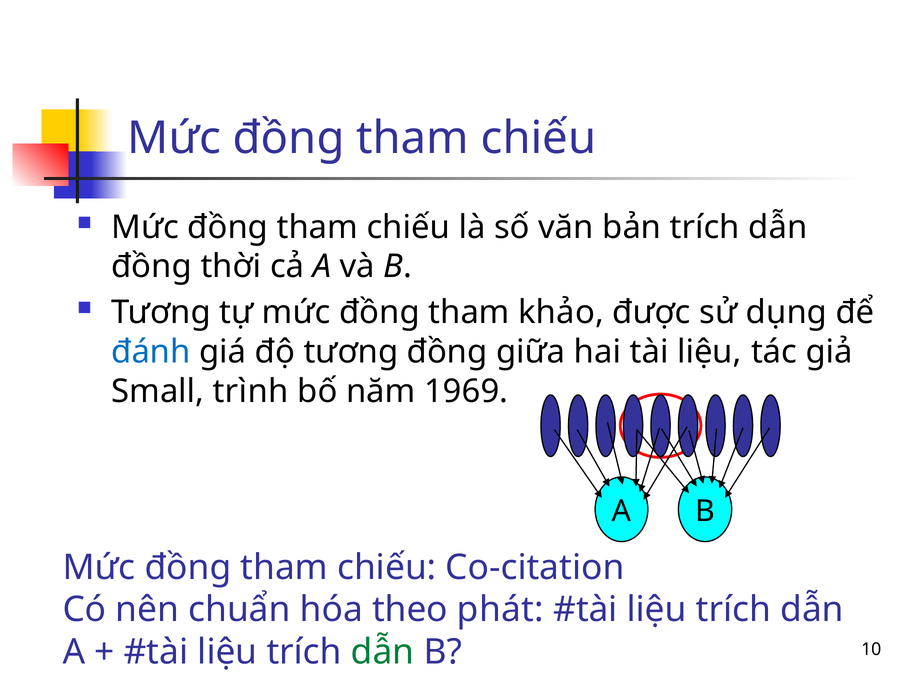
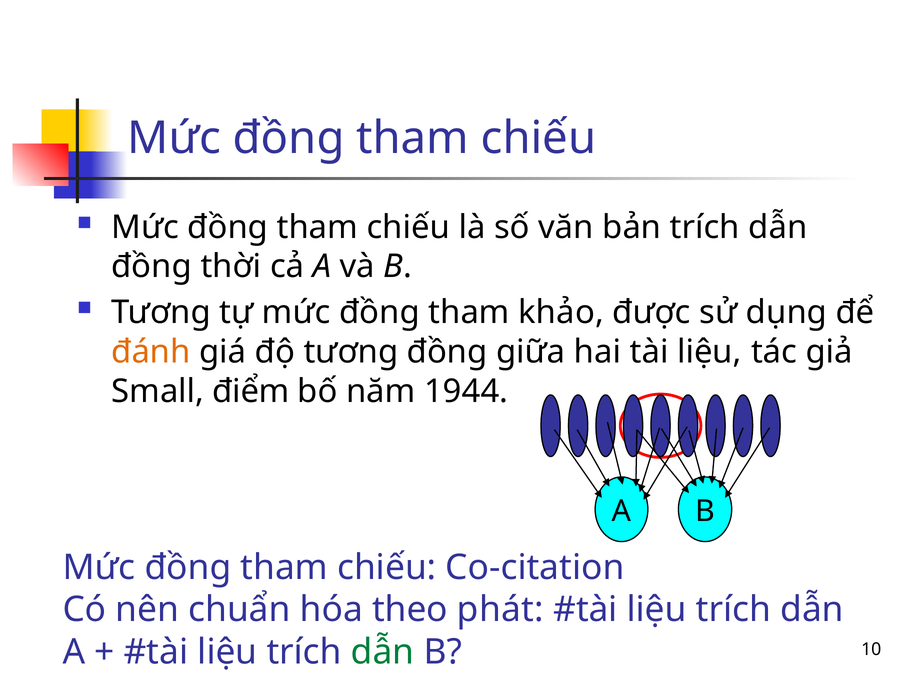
đánh colour: blue -> orange
trình: trình -> điểm
1969: 1969 -> 1944
